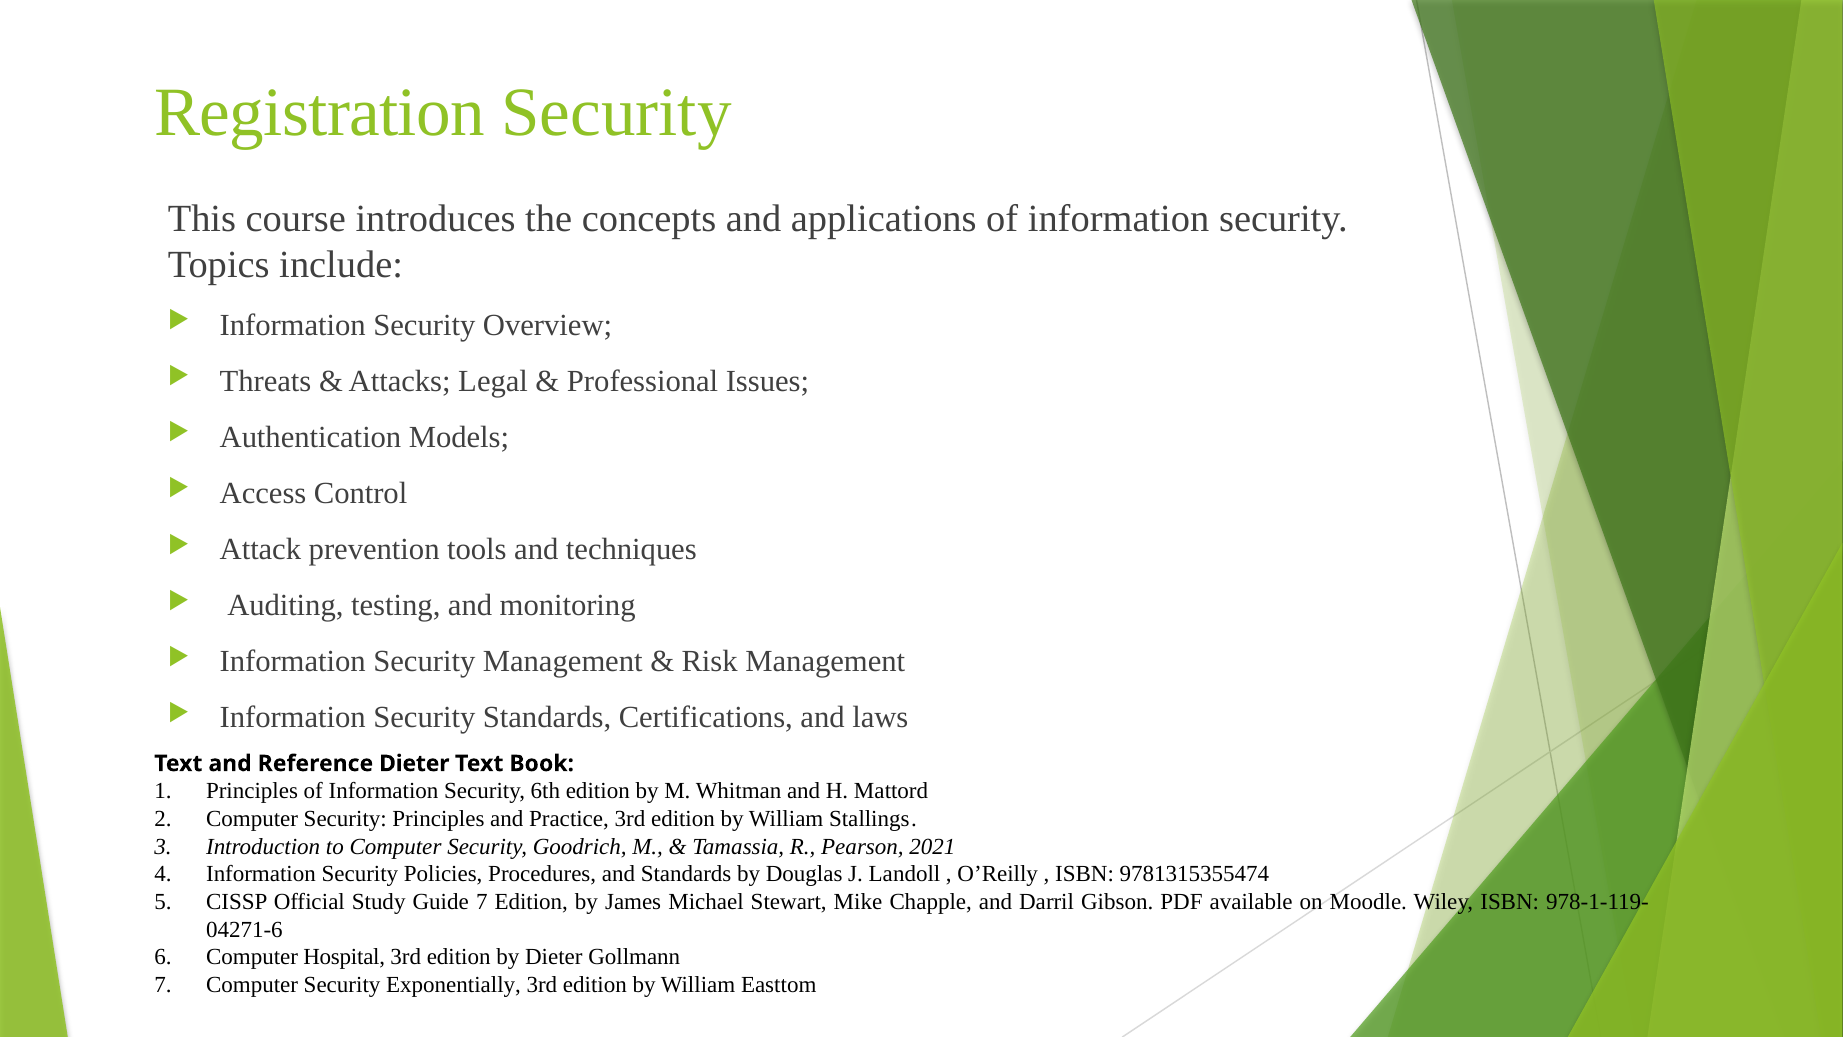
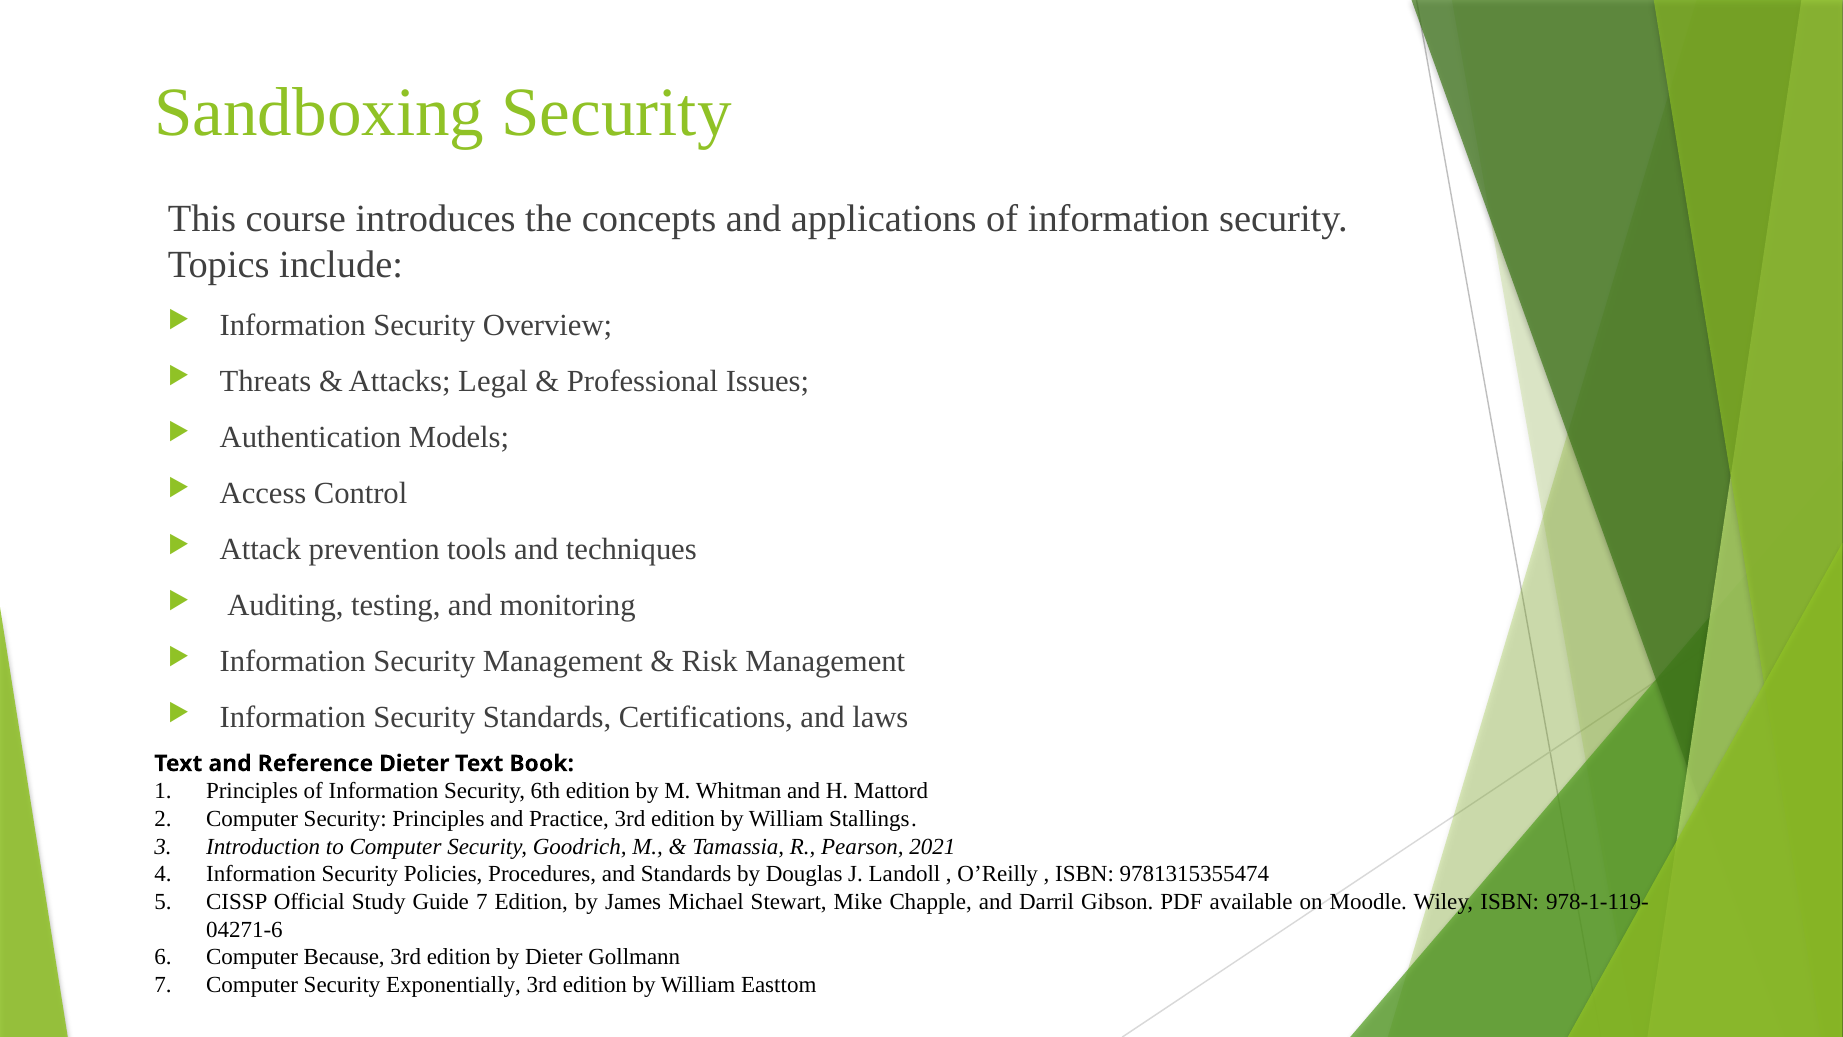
Registration: Registration -> Sandboxing
Hospital: Hospital -> Because
